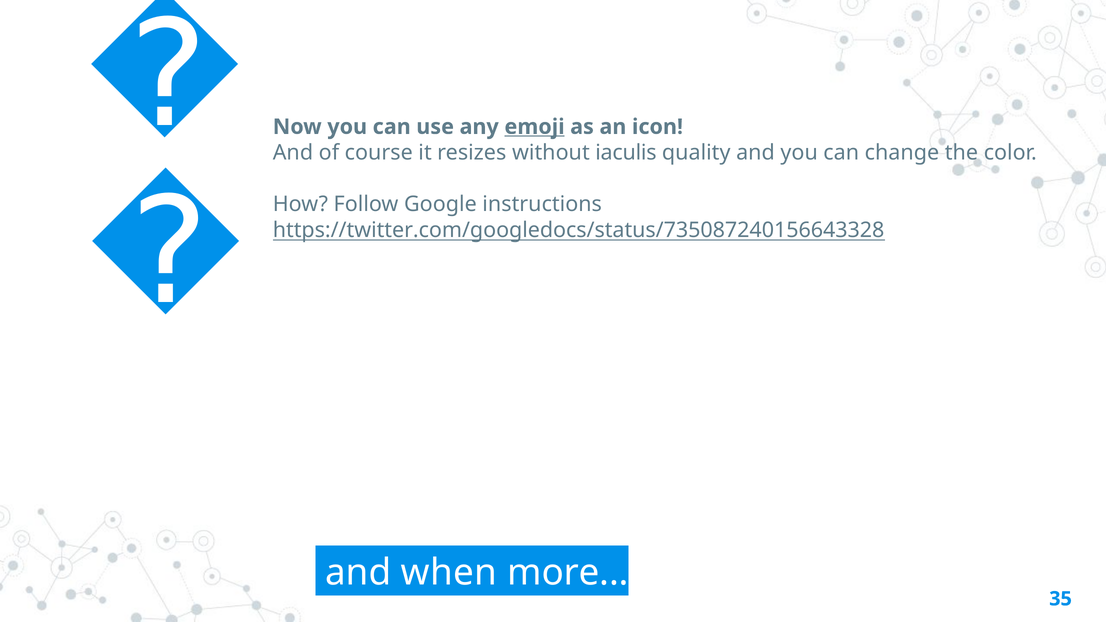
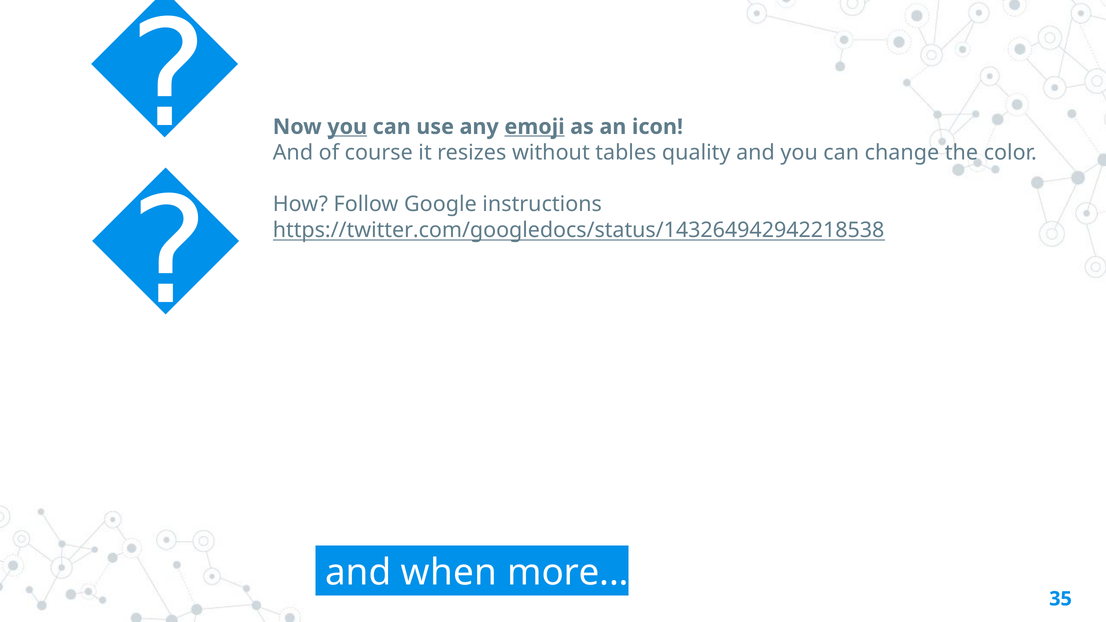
you at (347, 127) underline: none -> present
iaculis: iaculis -> tables
https://twitter.com/googledocs/status/735087240156643328: https://twitter.com/googledocs/status/735087240156643328 -> https://twitter.com/googledocs/status/143264942942218538
